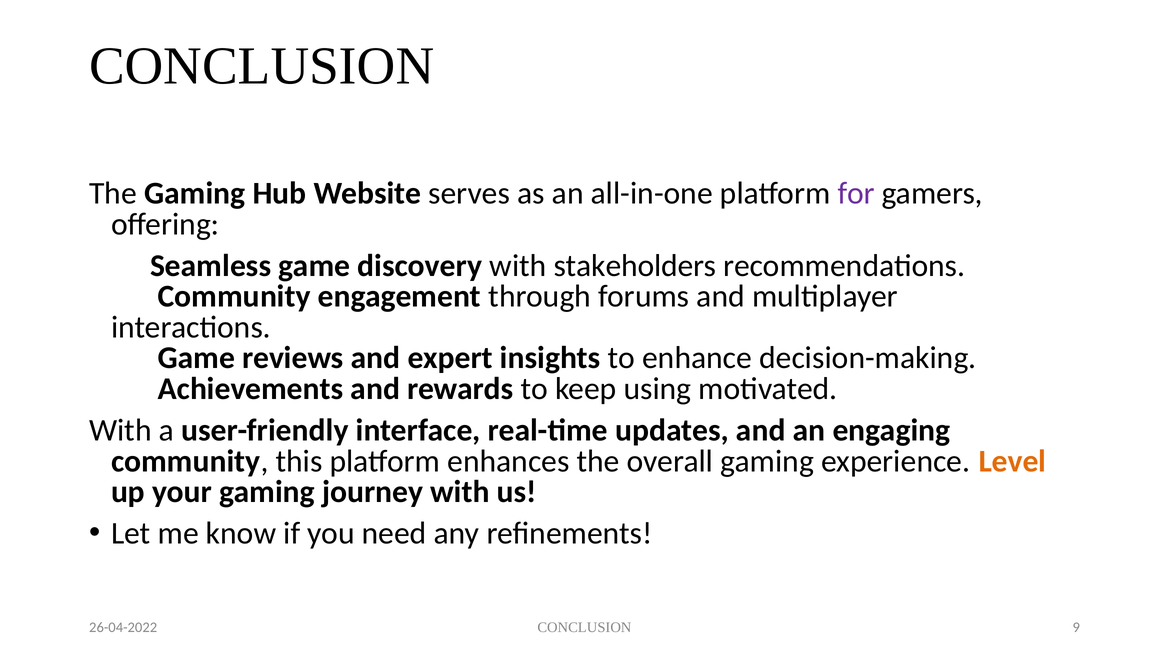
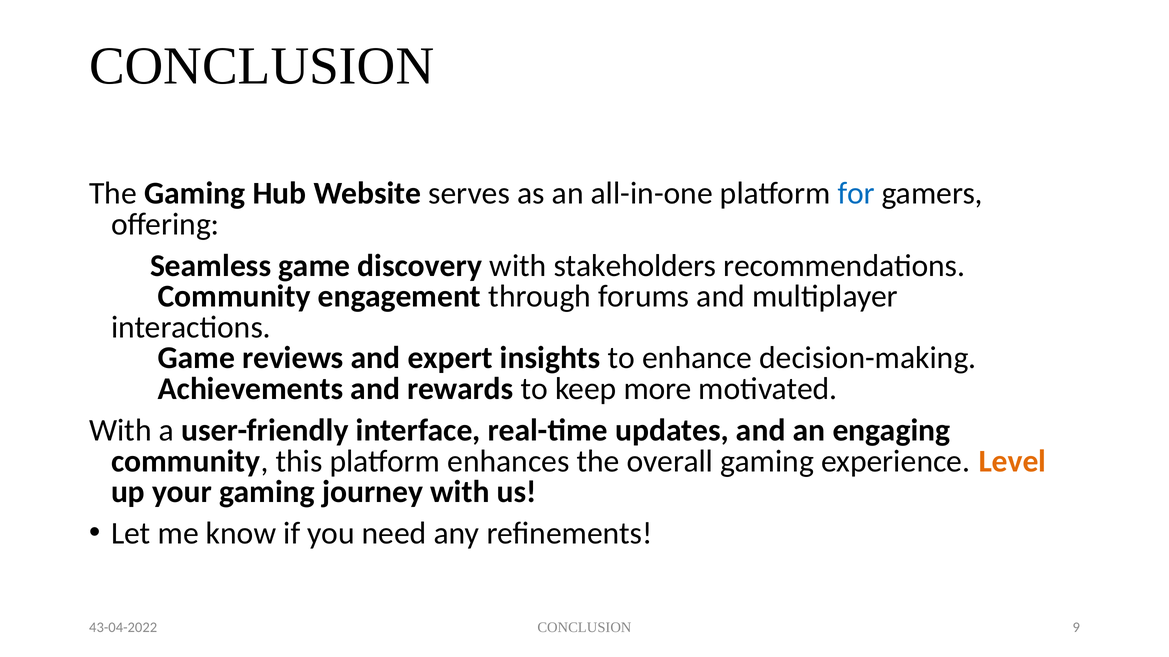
for colour: purple -> blue
using: using -> more
26-04-2022: 26-04-2022 -> 43-04-2022
